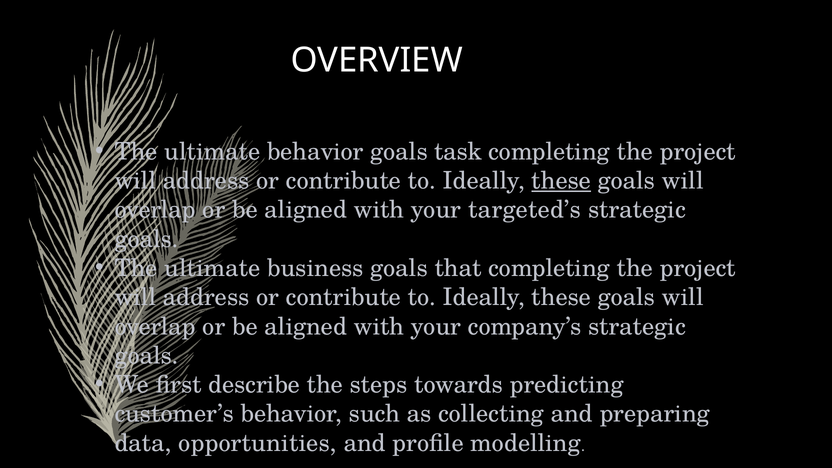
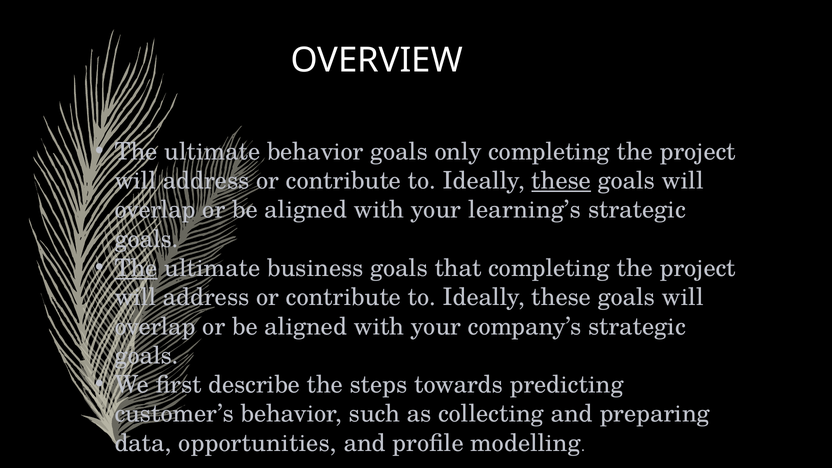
task: task -> only
targeted’s: targeted’s -> learning’s
The at (136, 268) underline: none -> present
